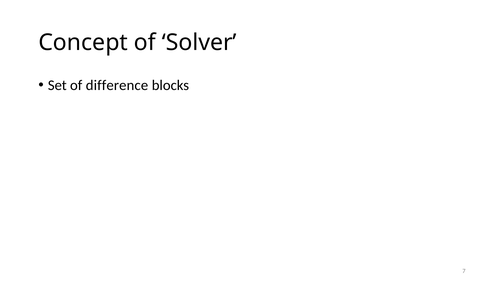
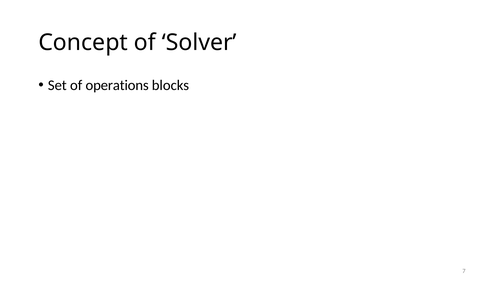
difference: difference -> operations
